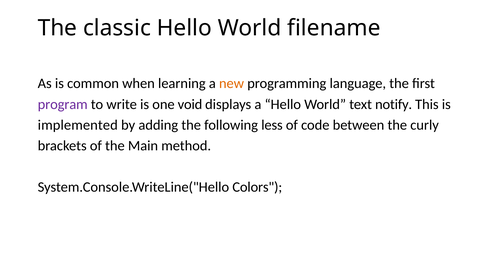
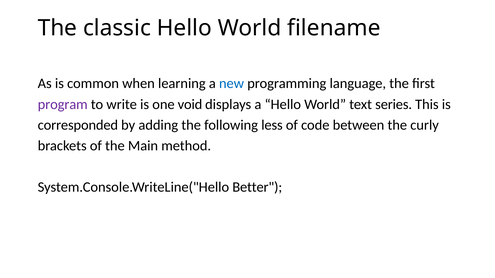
new colour: orange -> blue
notify: notify -> series
implemented: implemented -> corresponded
Colors: Colors -> Better
